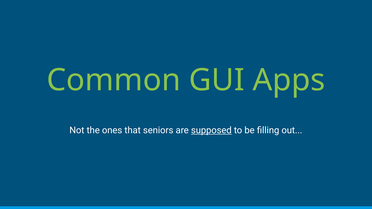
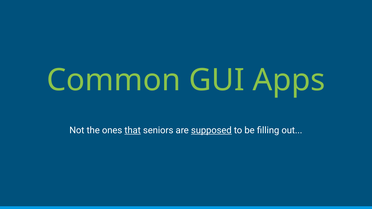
that underline: none -> present
